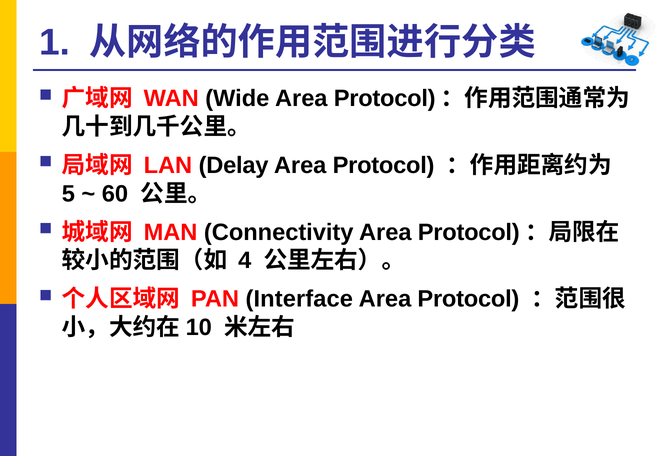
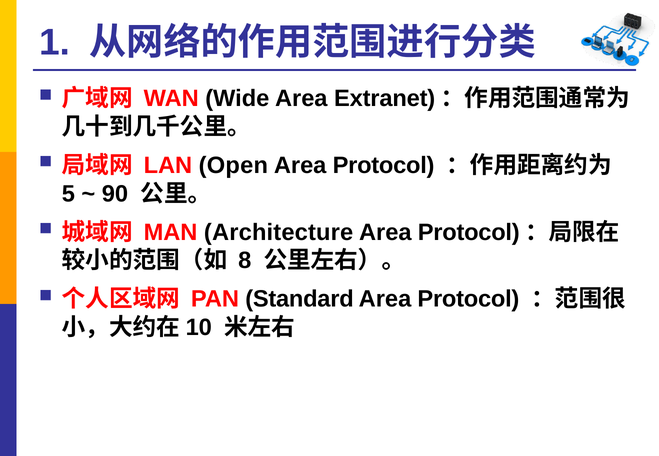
Wide Area Protocol: Protocol -> Extranet
Delay: Delay -> Open
60: 60 -> 90
Connectivity: Connectivity -> Architecture
4: 4 -> 8
Interface: Interface -> Standard
